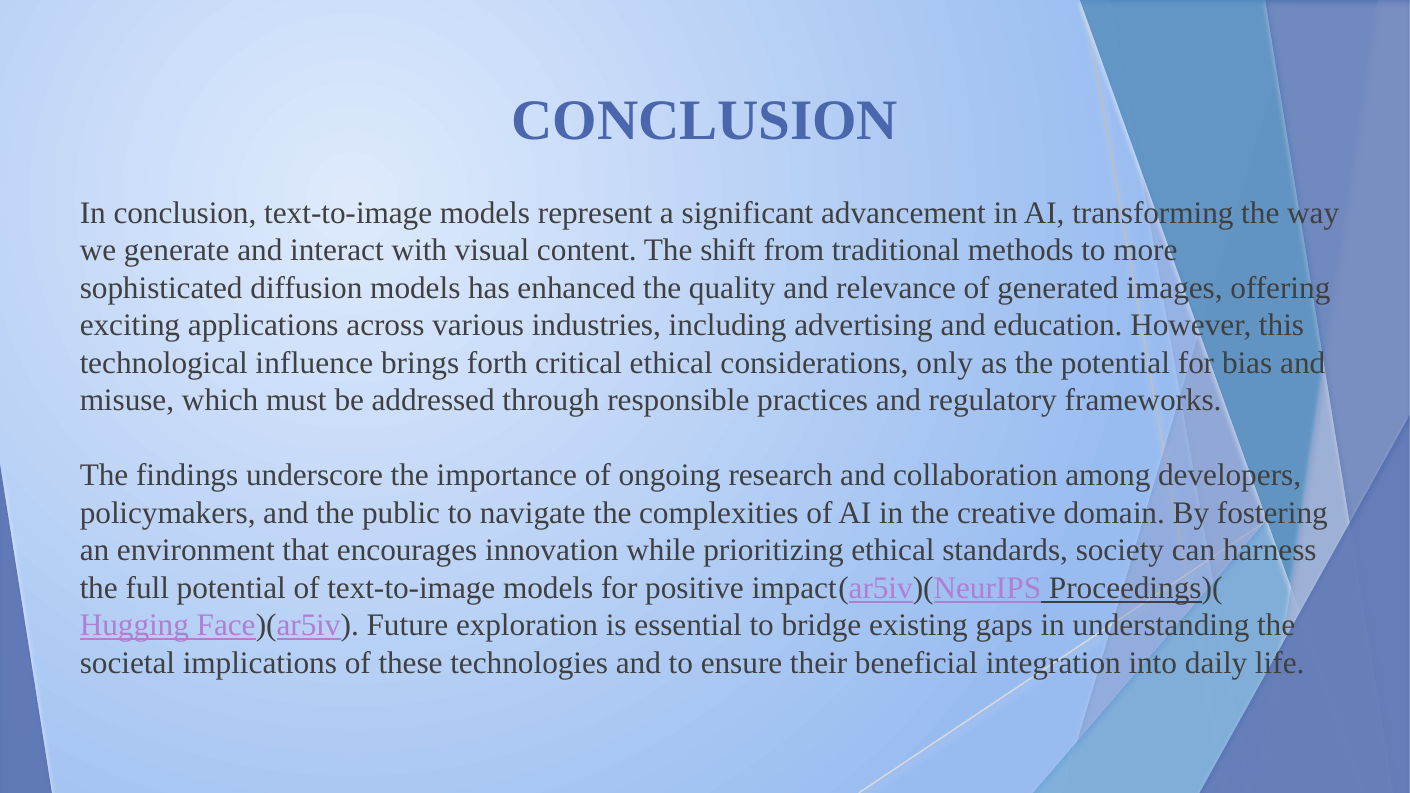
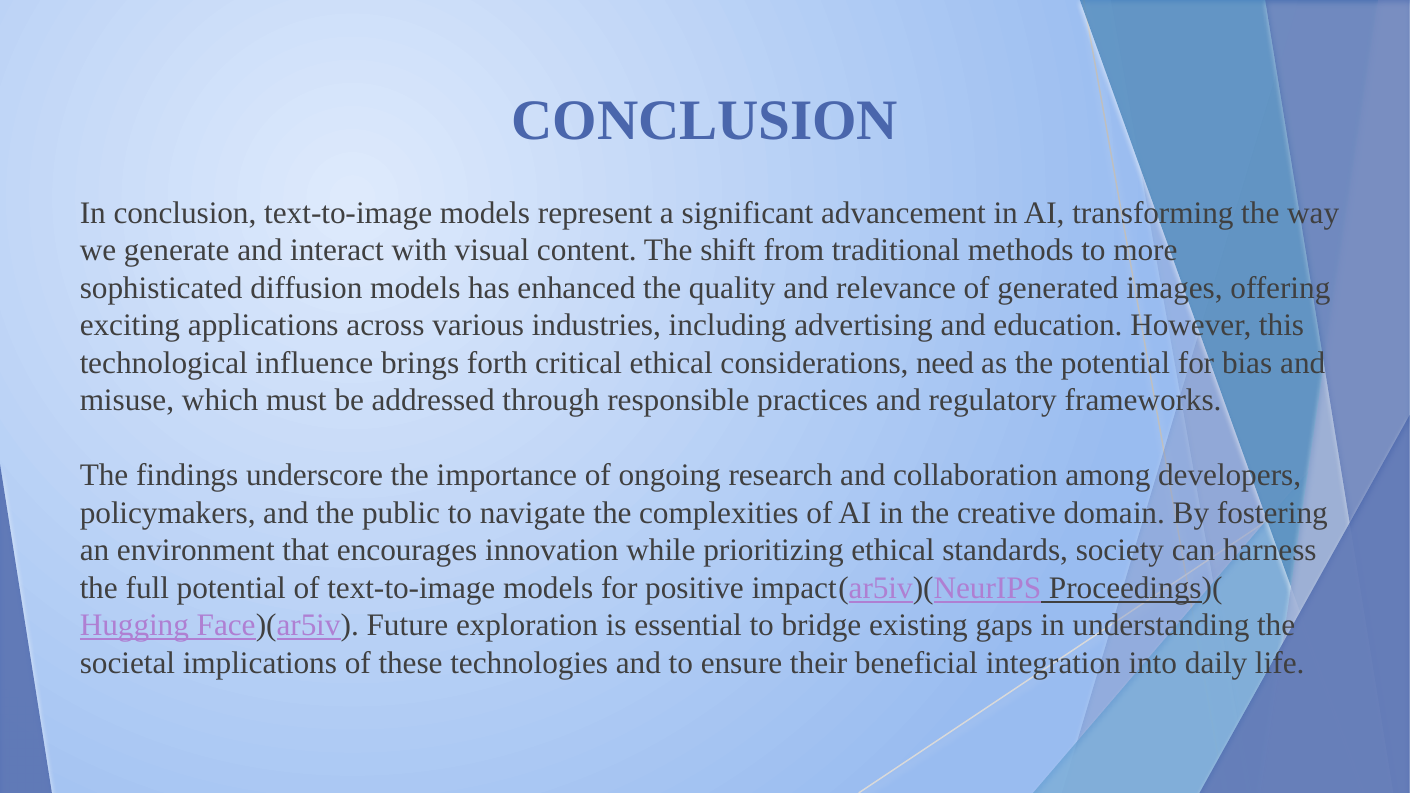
only: only -> need
